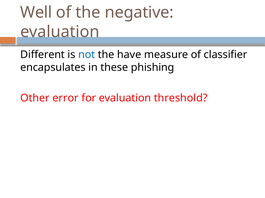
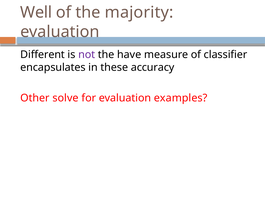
negative: negative -> majority
not colour: blue -> purple
phishing: phishing -> accuracy
error: error -> solve
threshold: threshold -> examples
